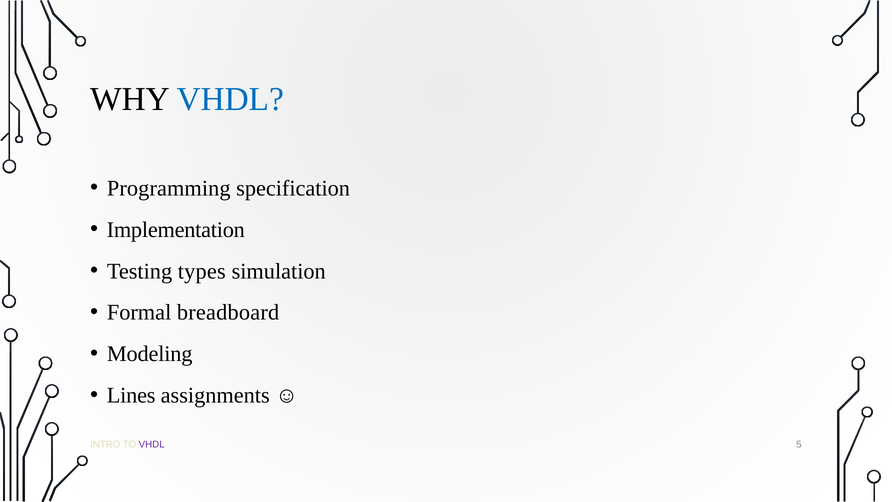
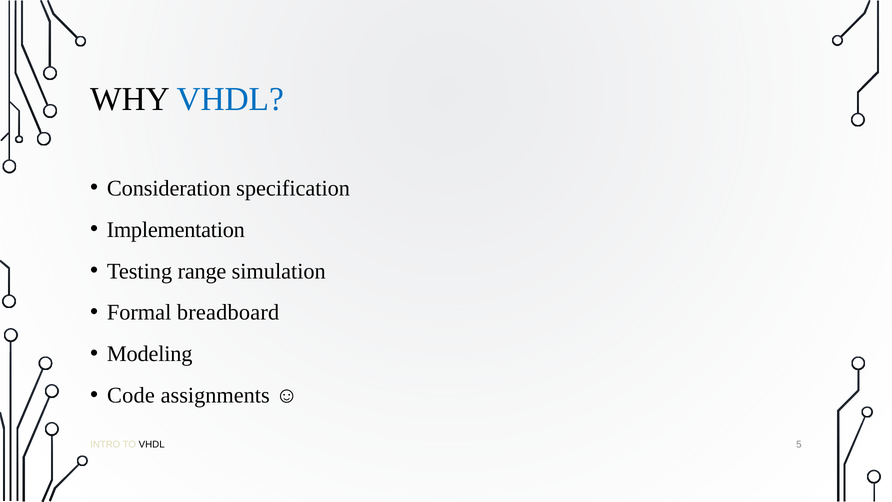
Programming: Programming -> Consideration
types: types -> range
Lines: Lines -> Code
VHDL at (152, 444) colour: purple -> black
